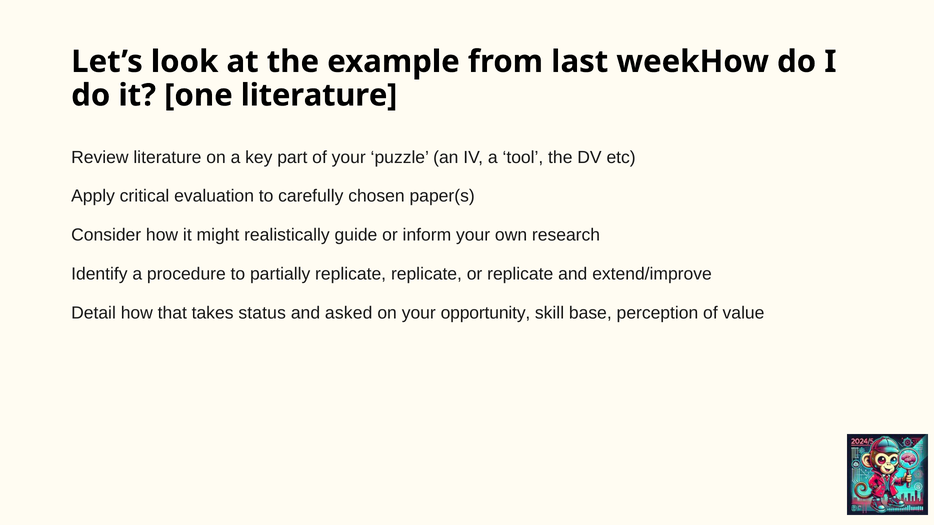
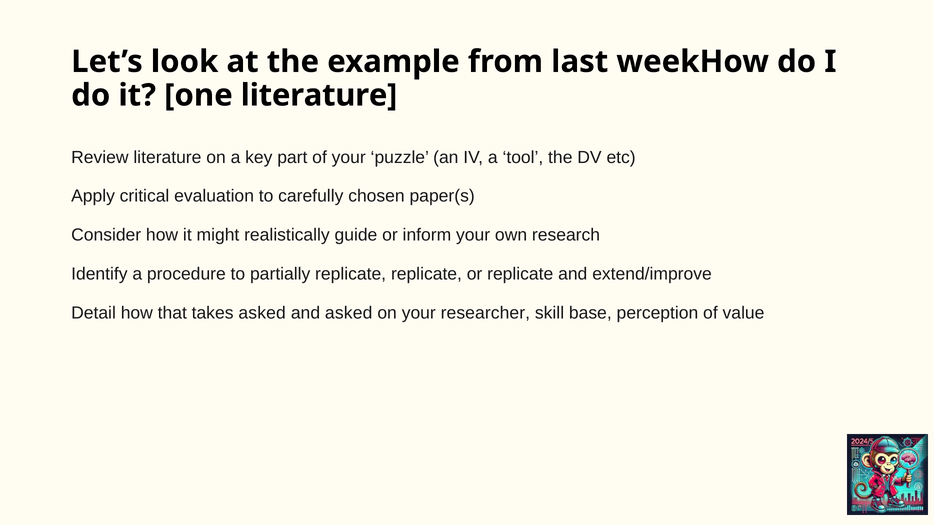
takes status: status -> asked
opportunity: opportunity -> researcher
